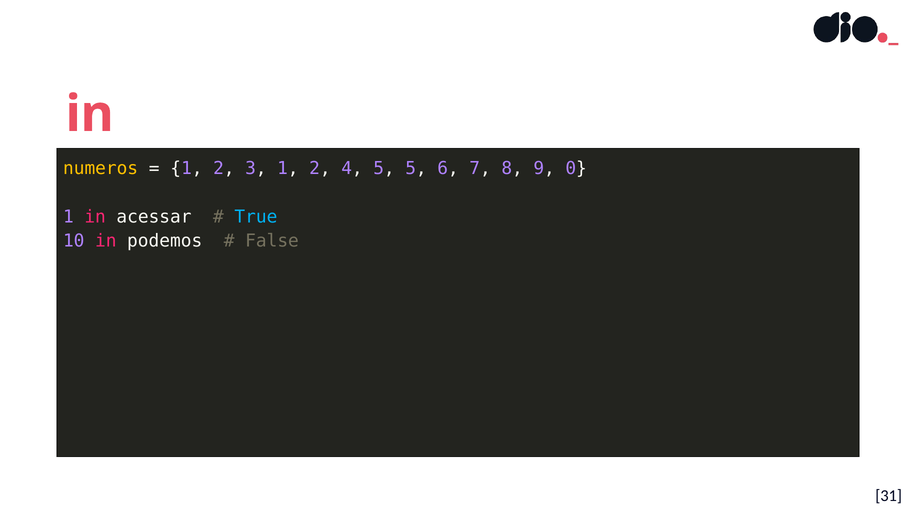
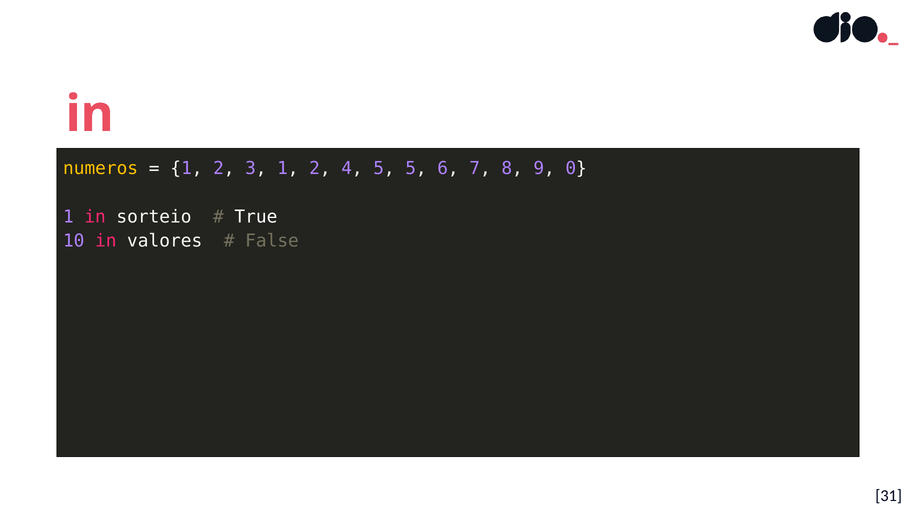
acessar: acessar -> sorteio
True colour: light blue -> white
podemos: podemos -> valores
